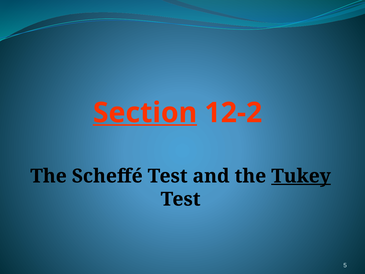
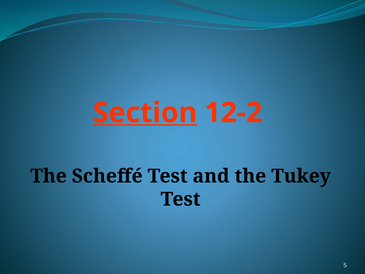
Tukey underline: present -> none
